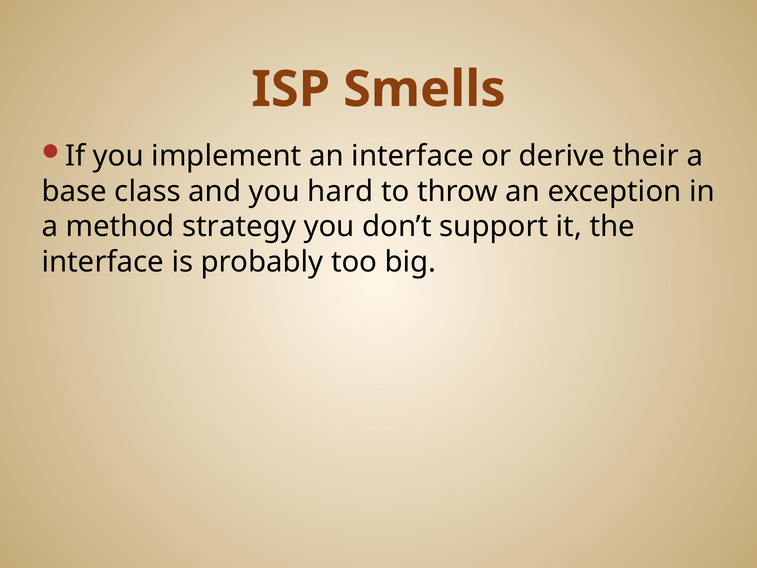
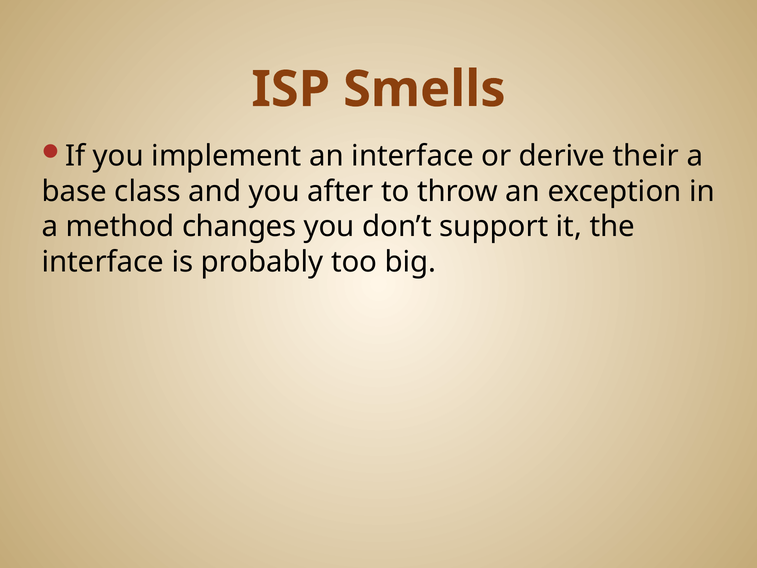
hard: hard -> after
strategy: strategy -> changes
